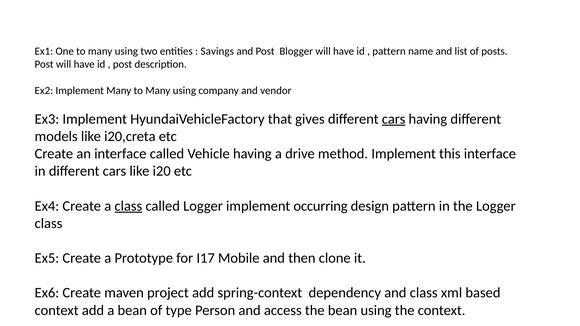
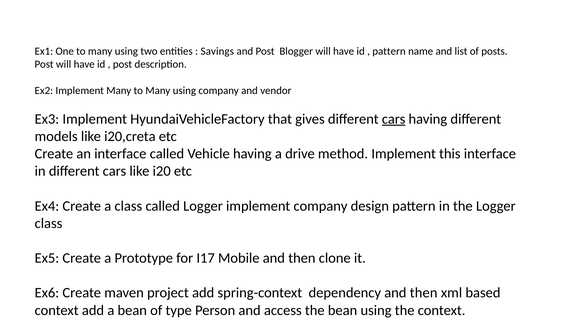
class at (128, 206) underline: present -> none
implement occurring: occurring -> company
dependency and class: class -> then
